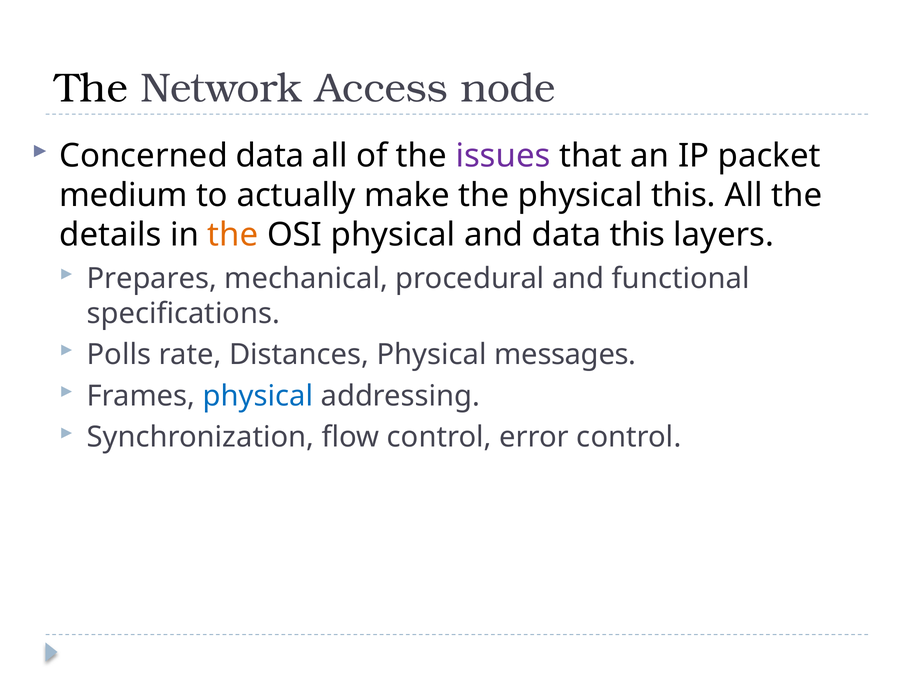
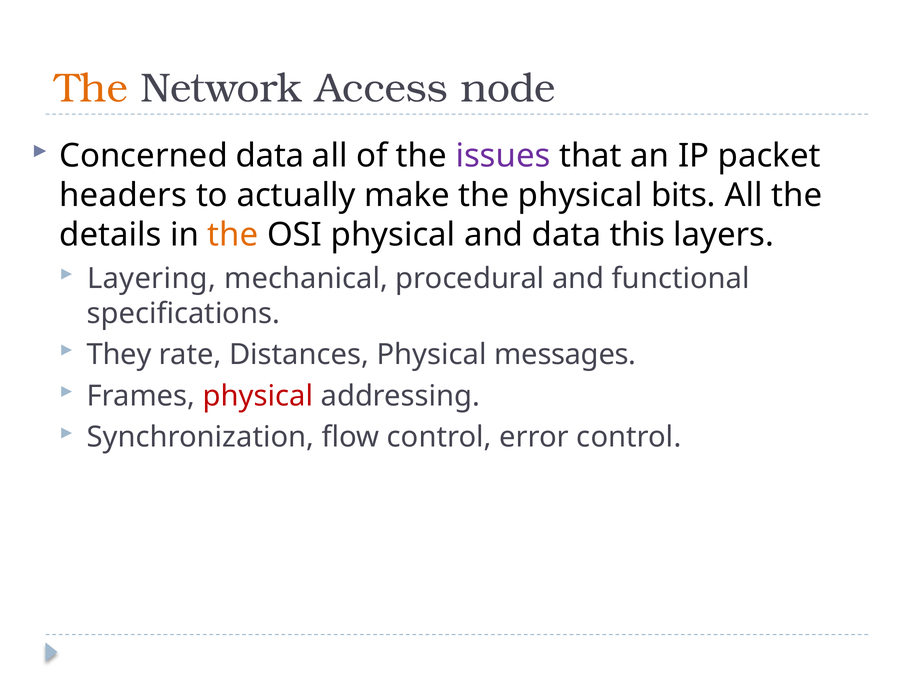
The at (91, 88) colour: black -> orange
medium: medium -> headers
physical this: this -> bits
Prepares: Prepares -> Layering
Polls: Polls -> They
physical at (258, 396) colour: blue -> red
